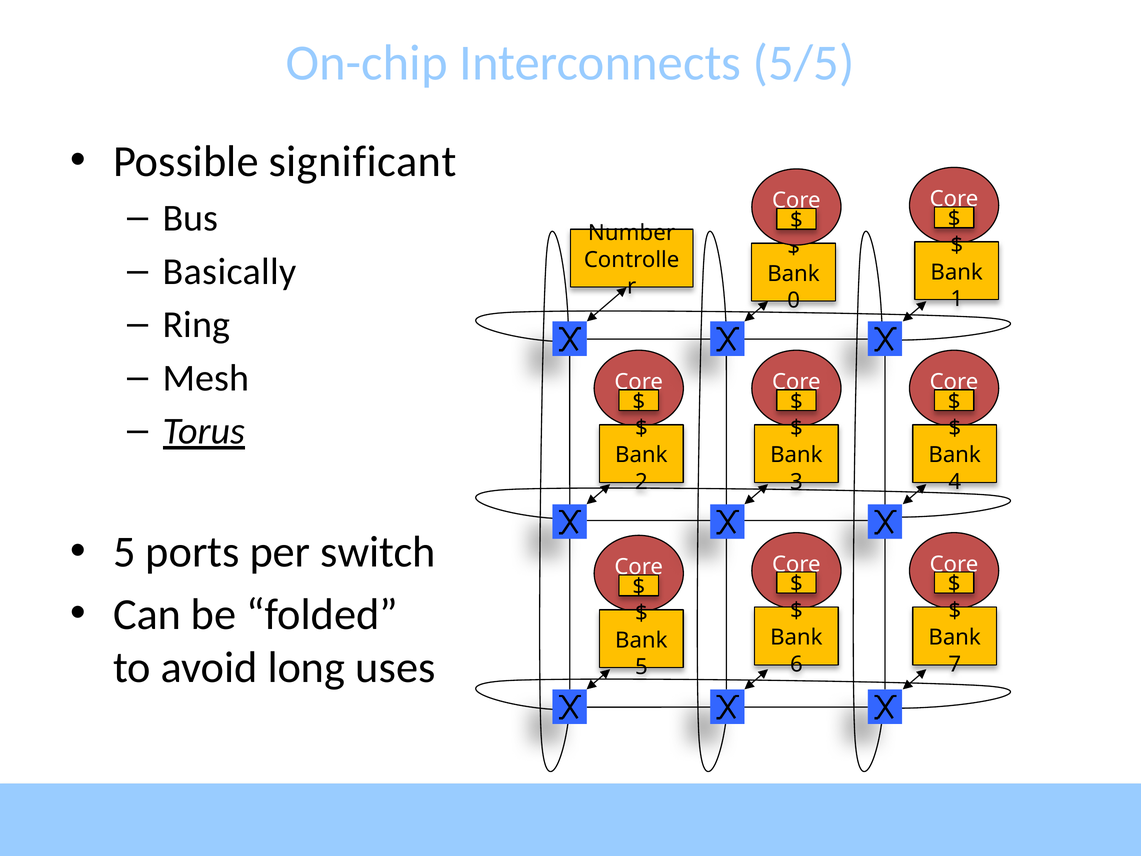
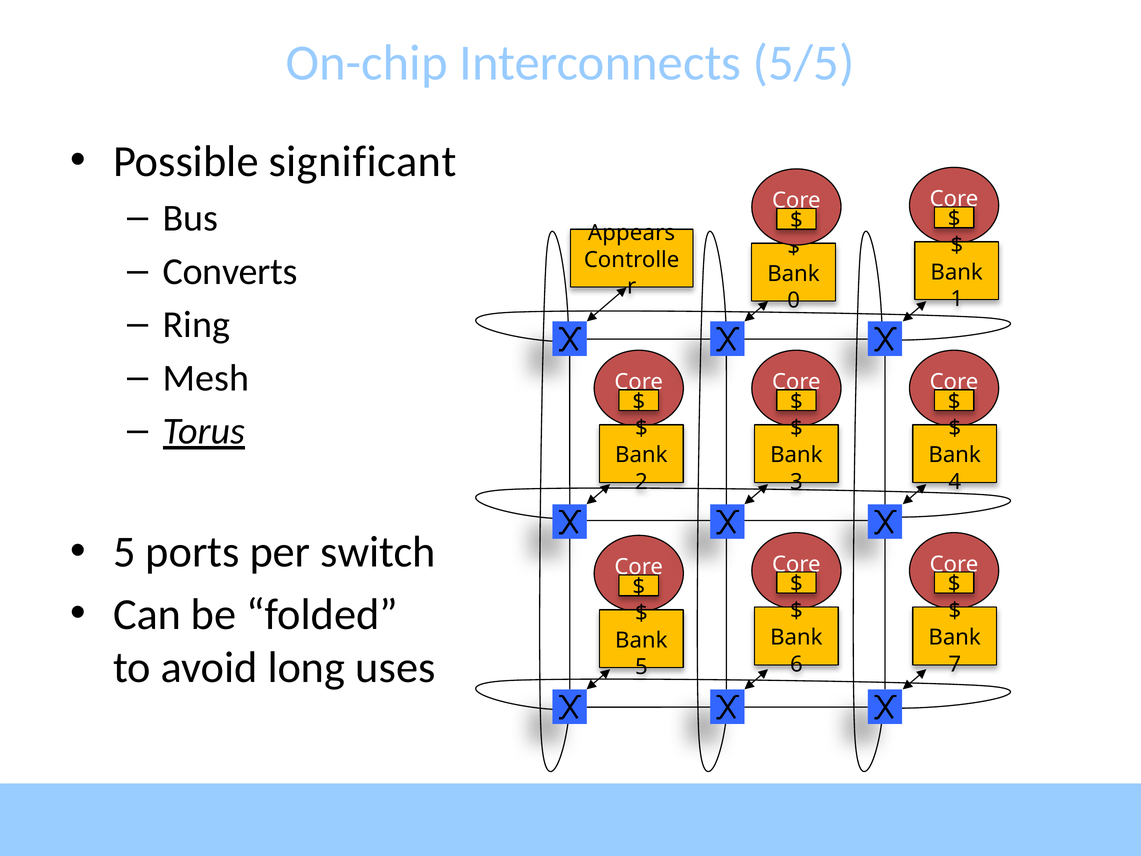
Number: Number -> Appears
Basically: Basically -> Converts
